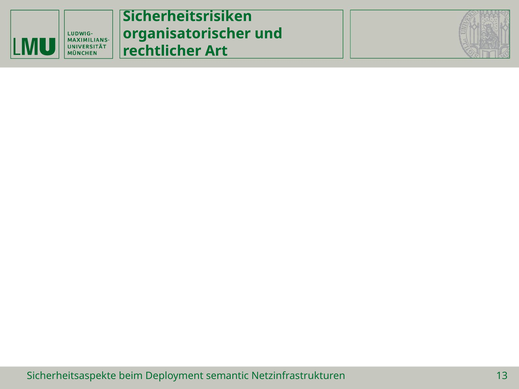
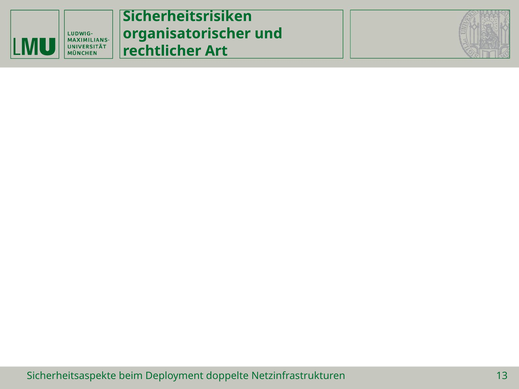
semantic: semantic -> doppelte
